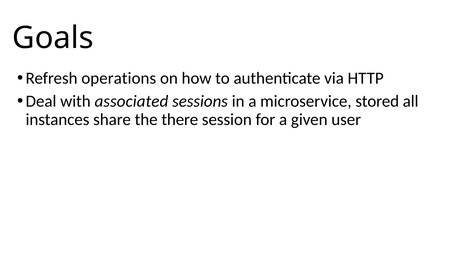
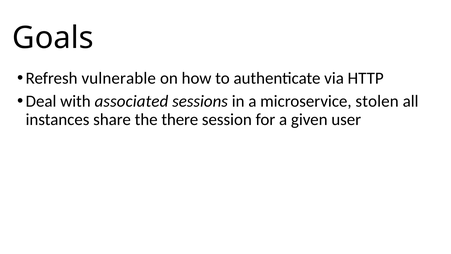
operations: operations -> vulnerable
stored: stored -> stolen
